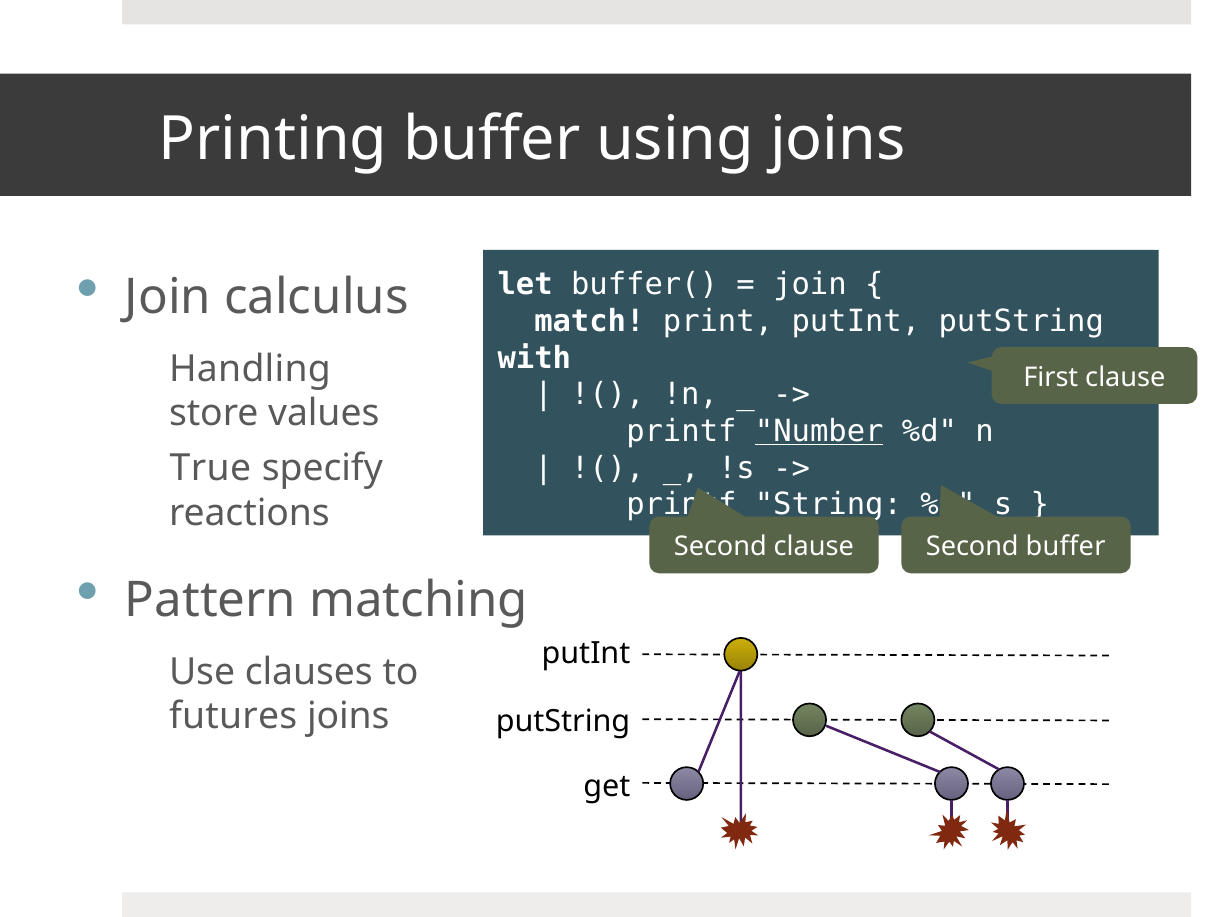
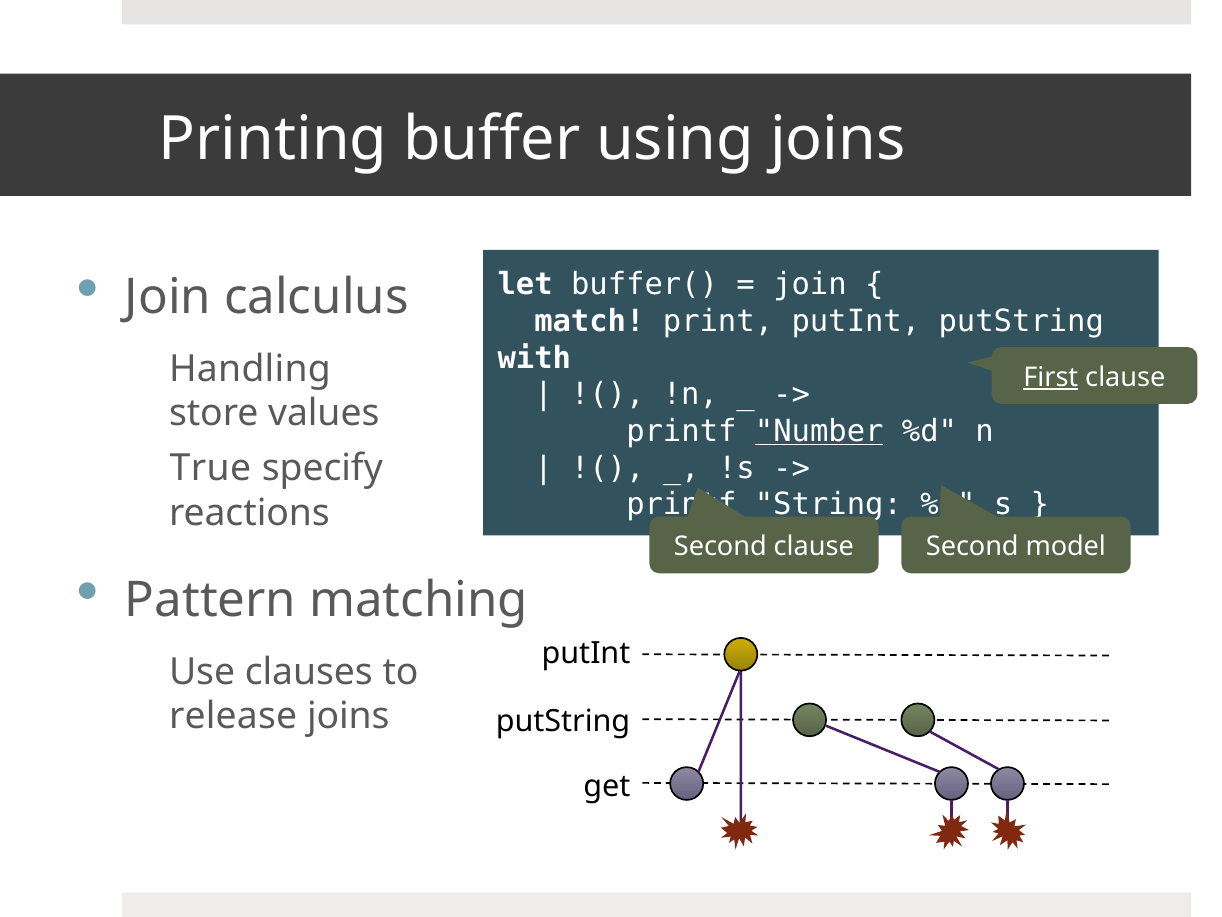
First underline: none -> present
Second buffer: buffer -> model
futures: futures -> release
